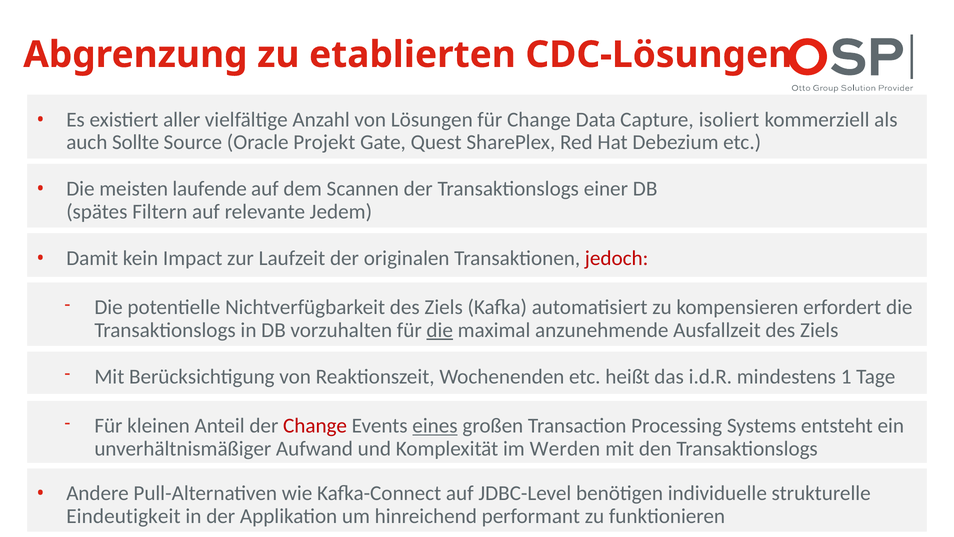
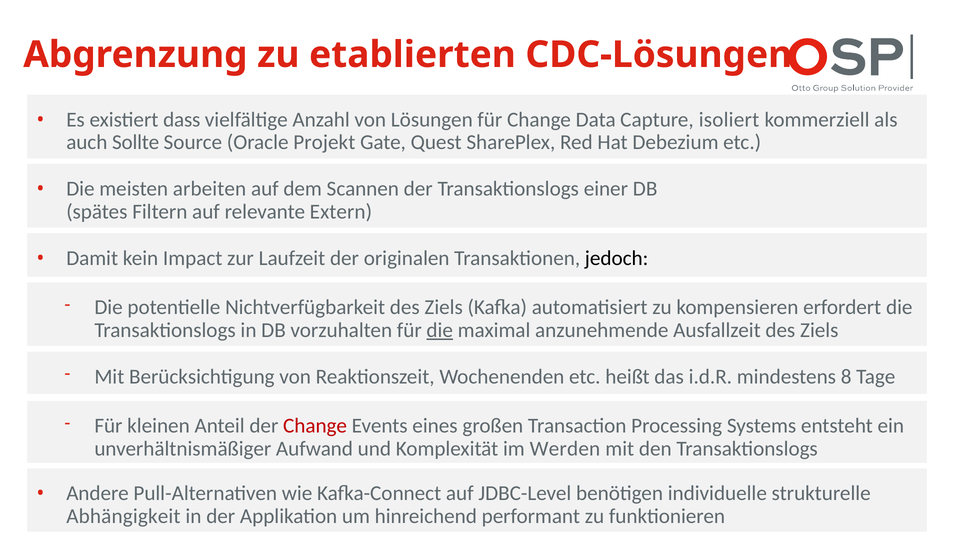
aller: aller -> dass
laufende: laufende -> arbeiten
Jedem: Jedem -> Extern
jedoch colour: red -> black
1: 1 -> 8
eines underline: present -> none
Eindeutigkeit: Eindeutigkeit -> Abhängigkeit
